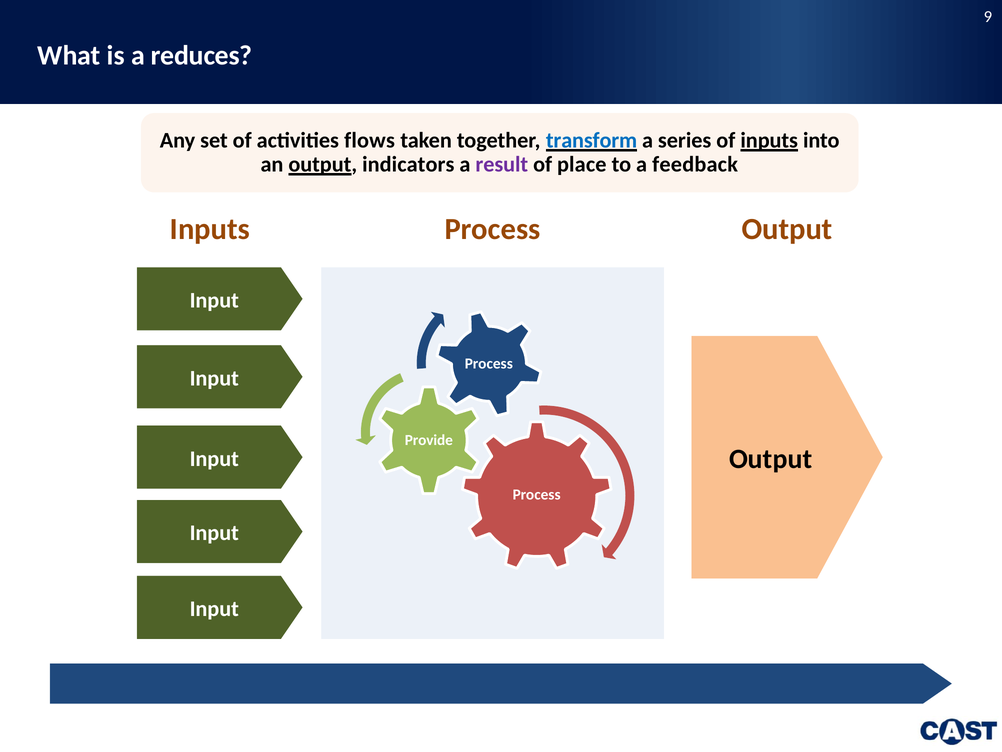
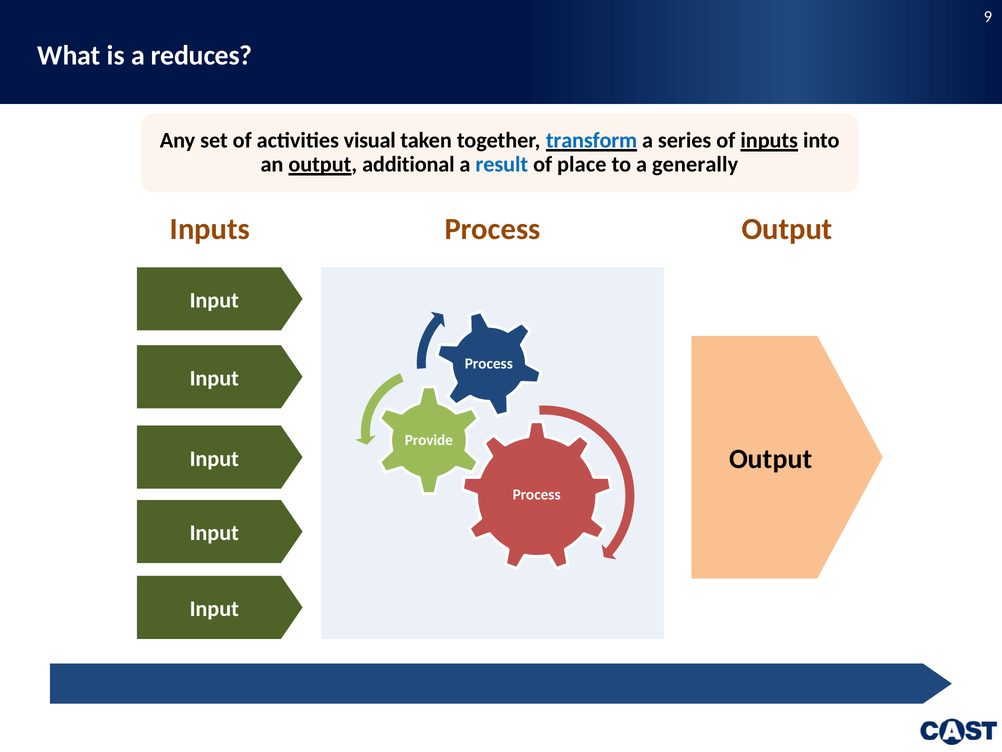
flows: flows -> visual
indicators: indicators -> additional
result colour: purple -> blue
feedback: feedback -> generally
